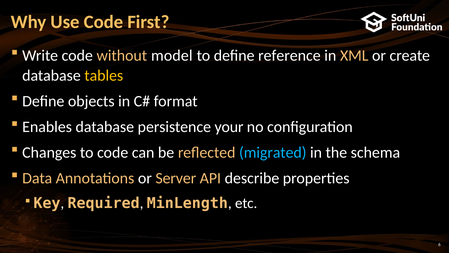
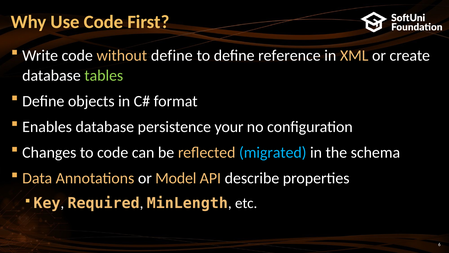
without model: model -> define
tables colour: yellow -> light green
Server: Server -> Model
